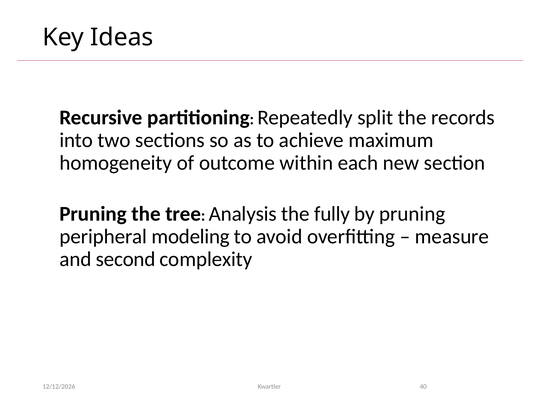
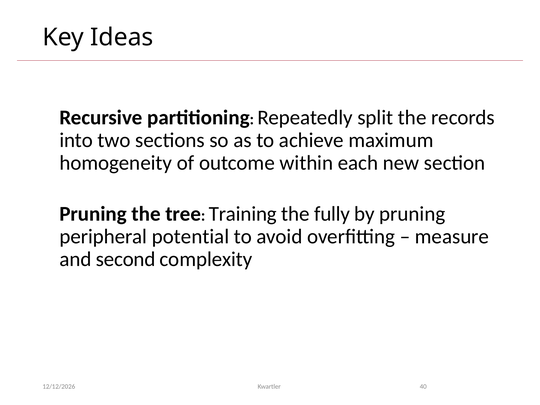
Analysis: Analysis -> Training
modeling: modeling -> potential
